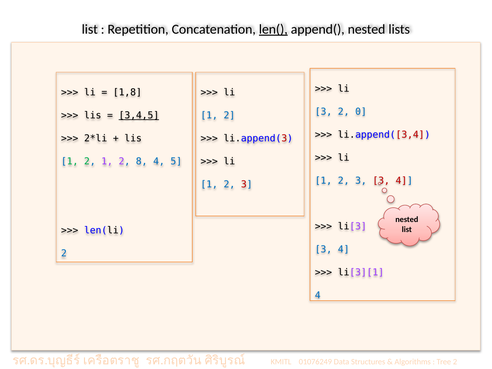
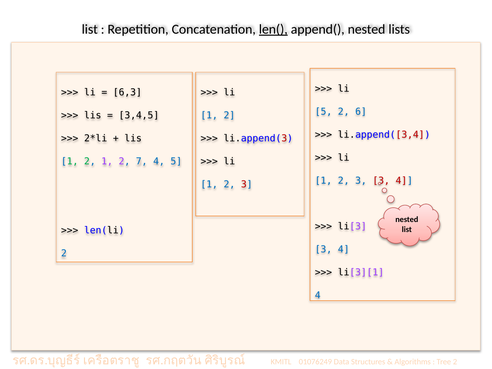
1,8: 1,8 -> 6,3
3 at (323, 112): 3 -> 5
0: 0 -> 6
3,4,5 underline: present -> none
8: 8 -> 7
